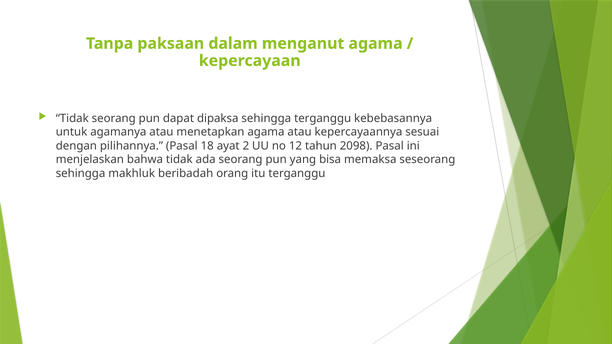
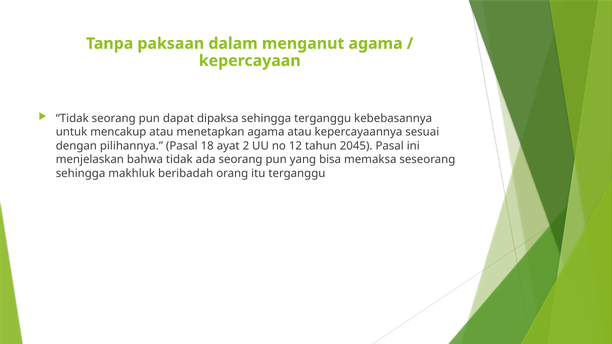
agamanya: agamanya -> mencakup
2098: 2098 -> 2045
